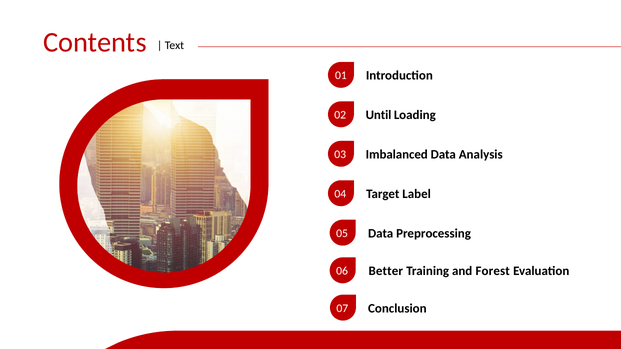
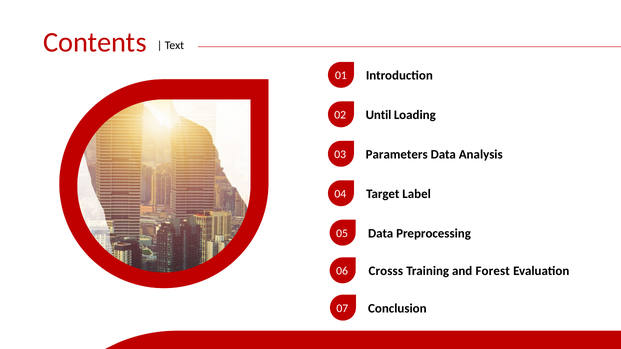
Imbalanced: Imbalanced -> Parameters
Better: Better -> Crosss
